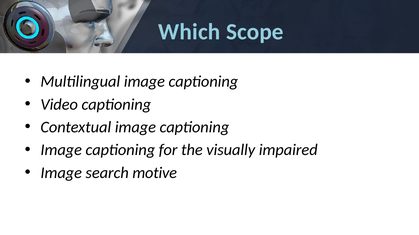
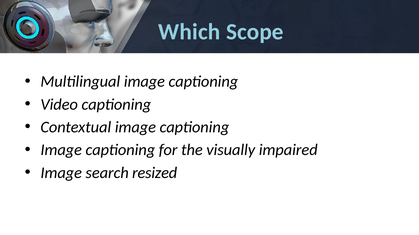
motive: motive -> resized
